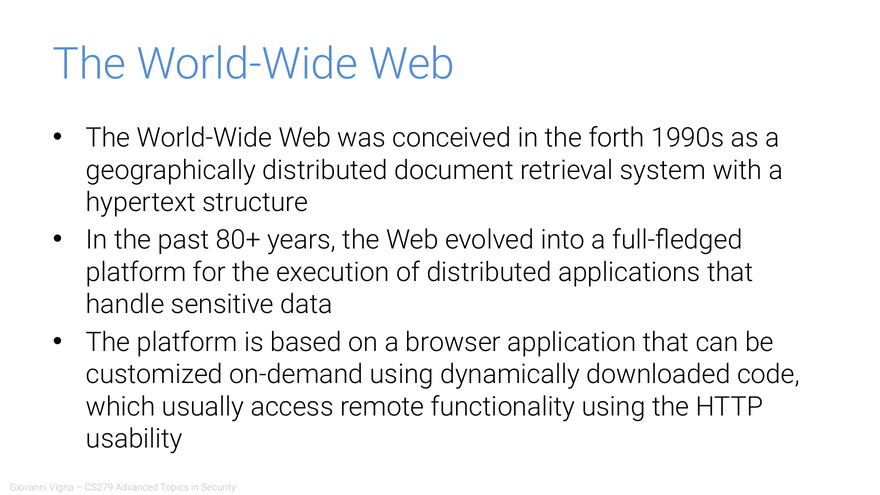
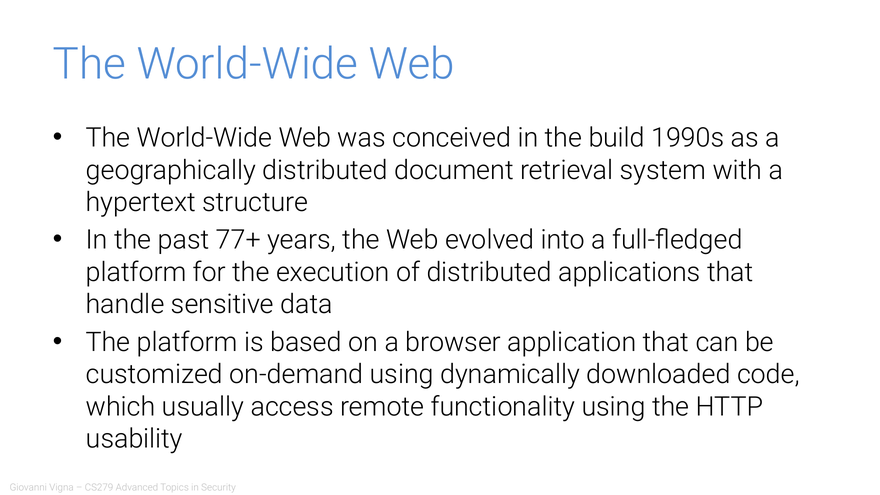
forth: forth -> build
80+: 80+ -> 77+
